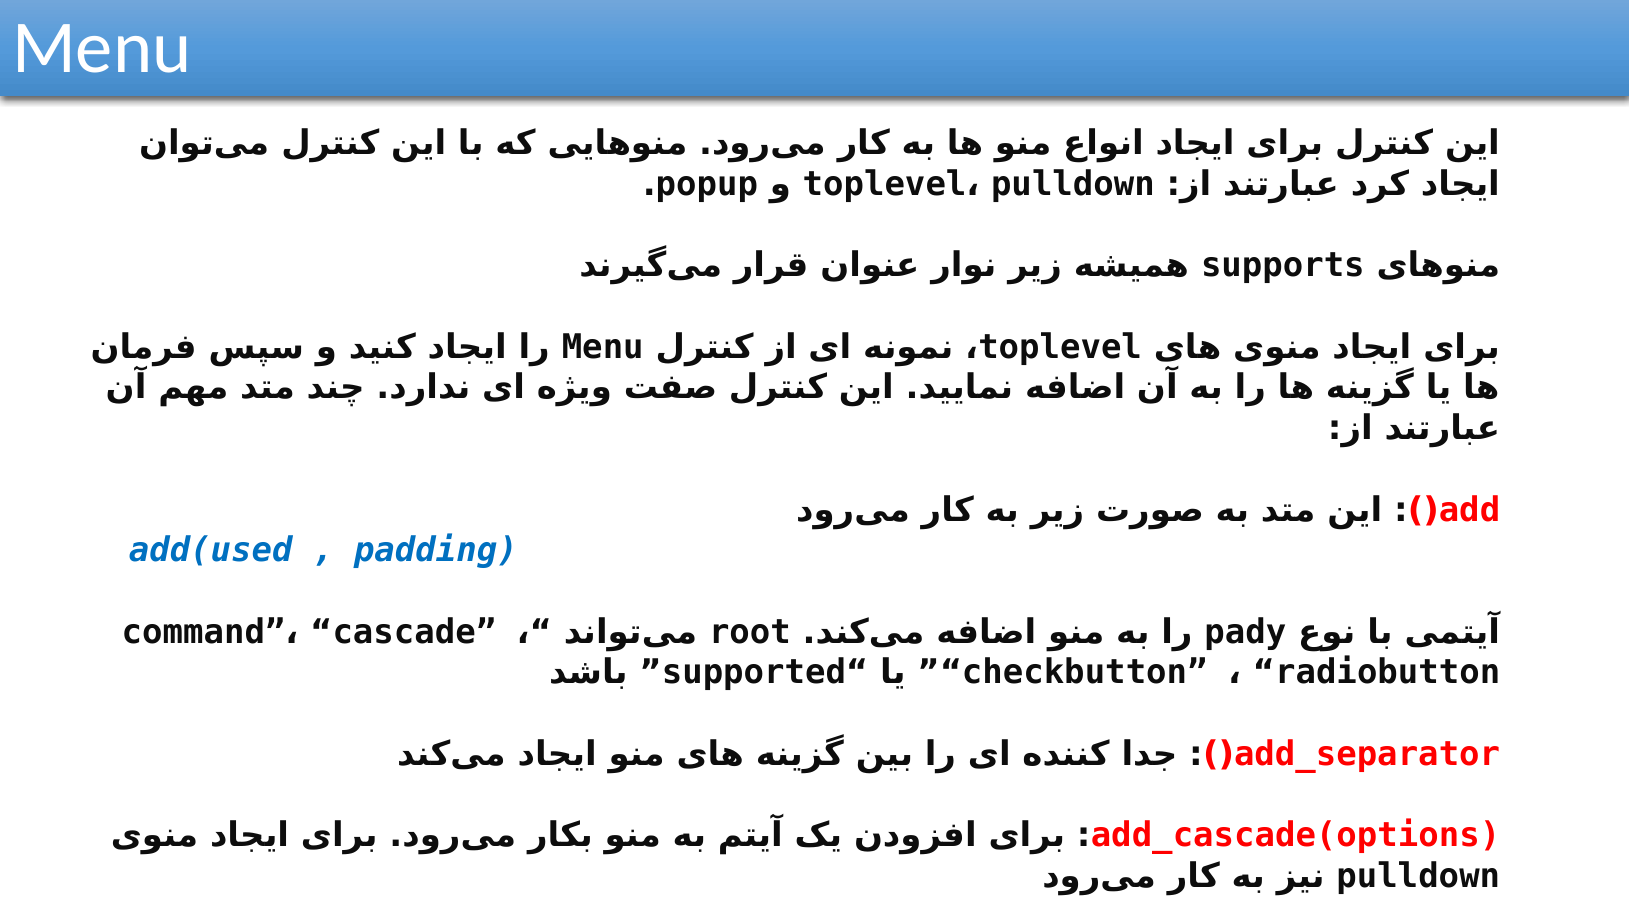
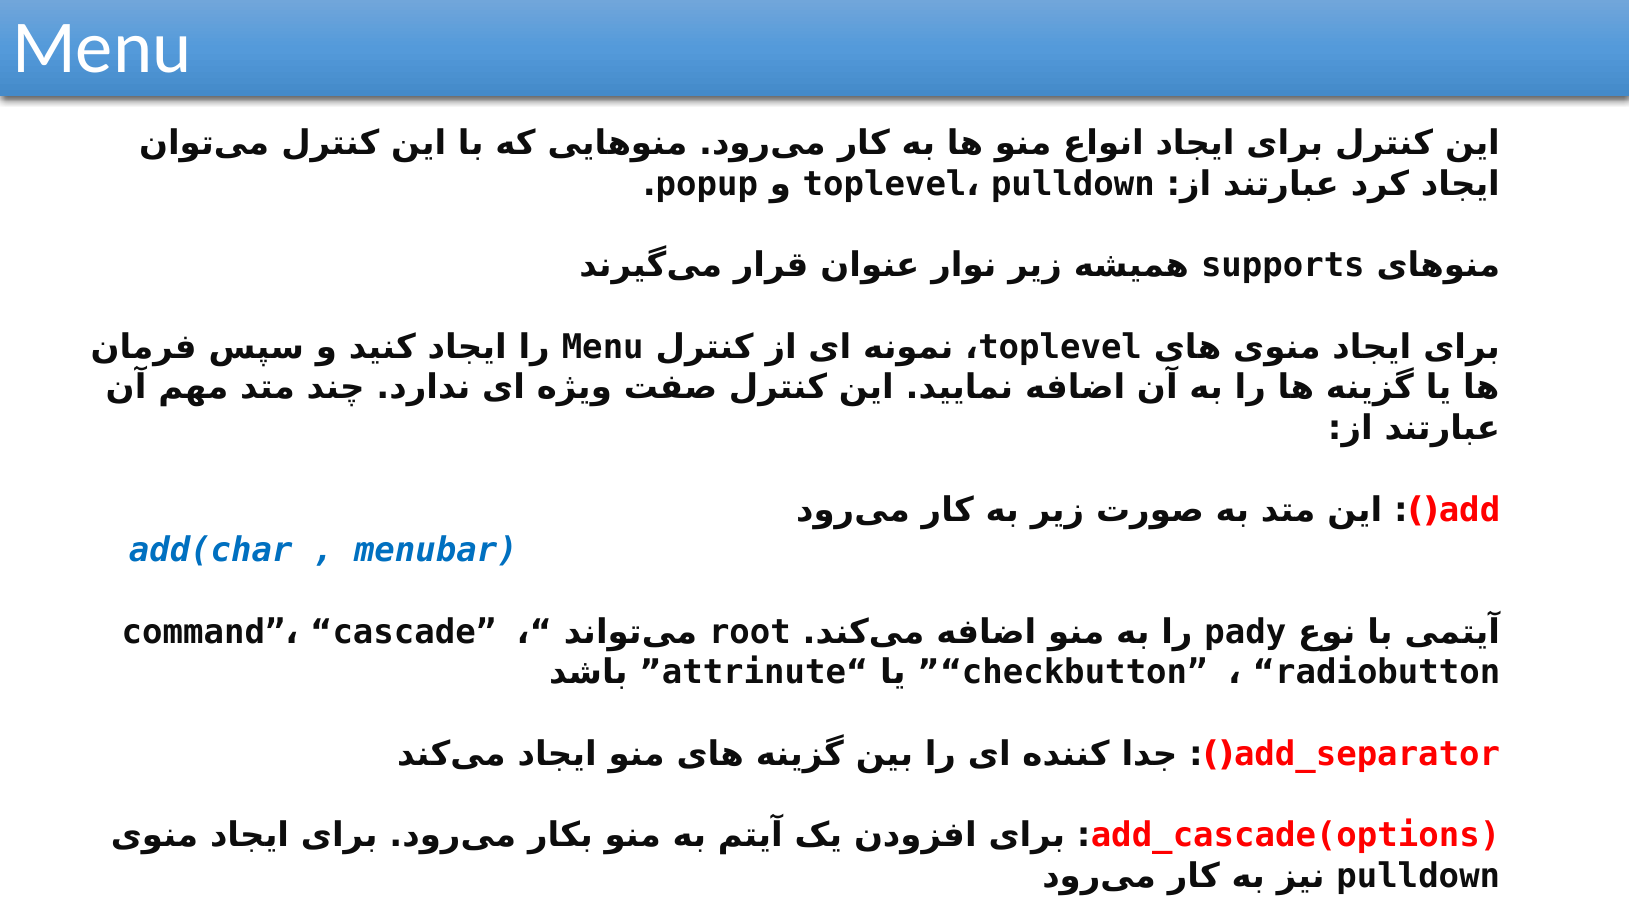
add(used: add(used -> add(char
padding: padding -> menubar
supported: supported -> attrinute
